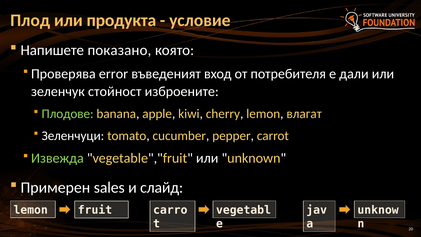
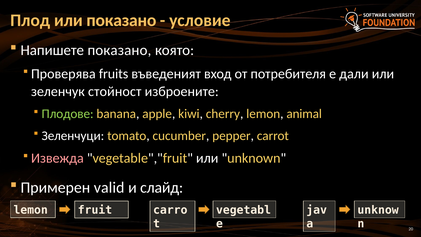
или продукта: продукта -> показано
error: error -> fruits
влагат: влагат -> animal
Извежда colour: light green -> pink
sales: sales -> valid
